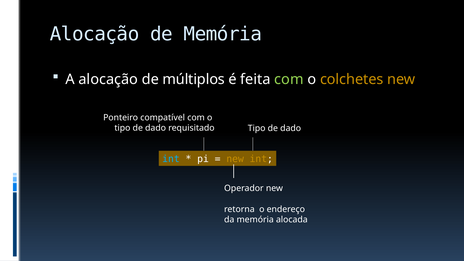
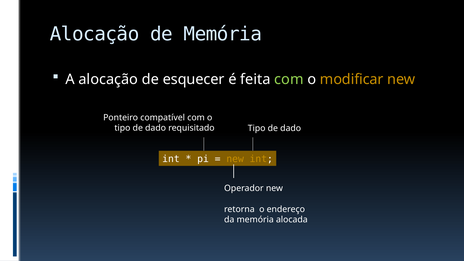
múltiplos: múltiplos -> esquecer
colchetes: colchetes -> modificar
int at (171, 159) colour: light blue -> white
